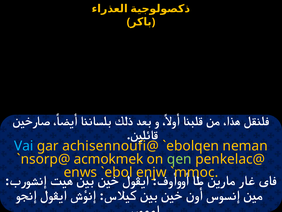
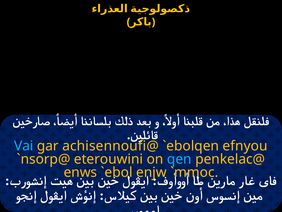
neman: neman -> efnyou
acmokmek: acmokmek -> eterouwini
qen colour: light green -> light blue
